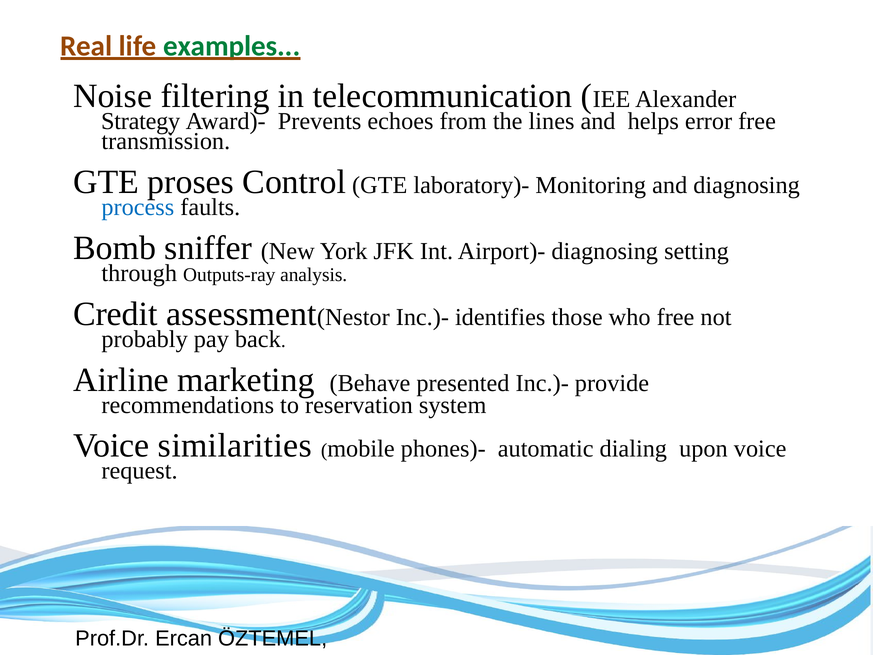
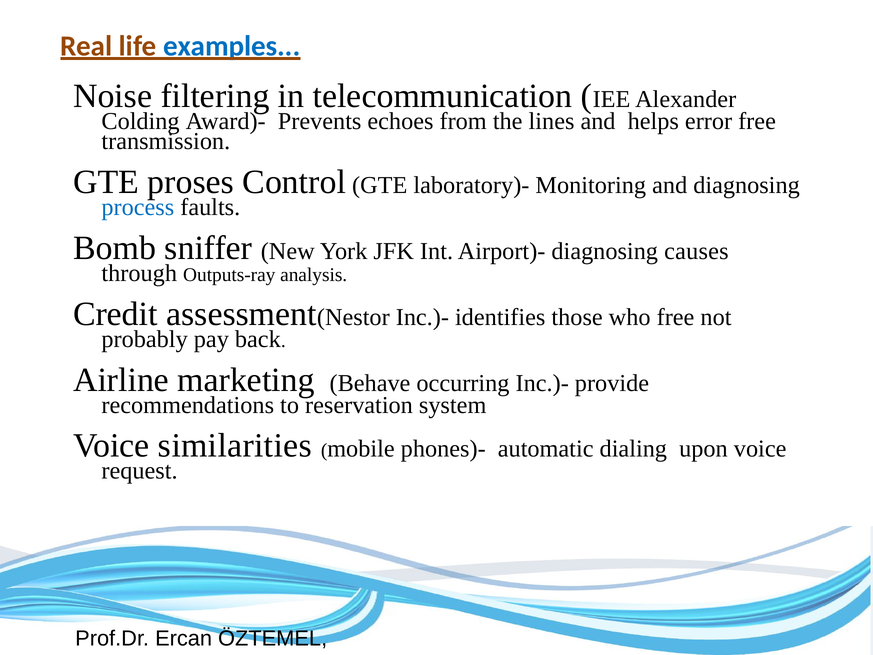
examples colour: green -> blue
Strategy: Strategy -> Colding
setting: setting -> causes
presented: presented -> occurring
